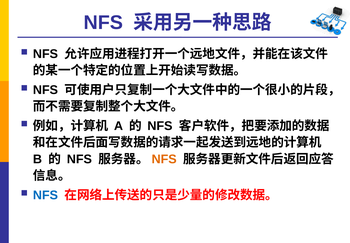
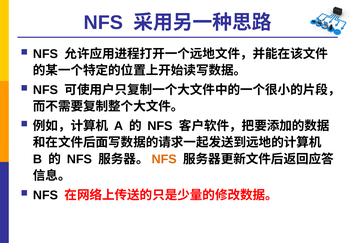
NFS at (45, 195) colour: blue -> black
